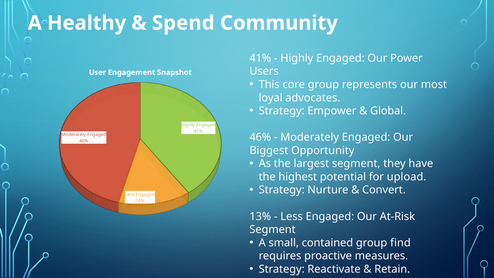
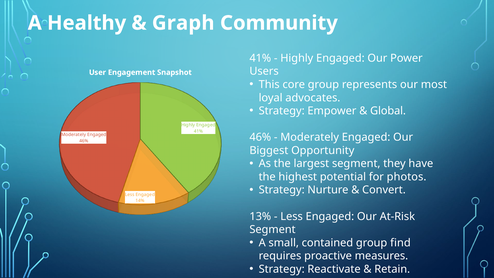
Spend: Spend -> Graph
upload: upload -> photos
